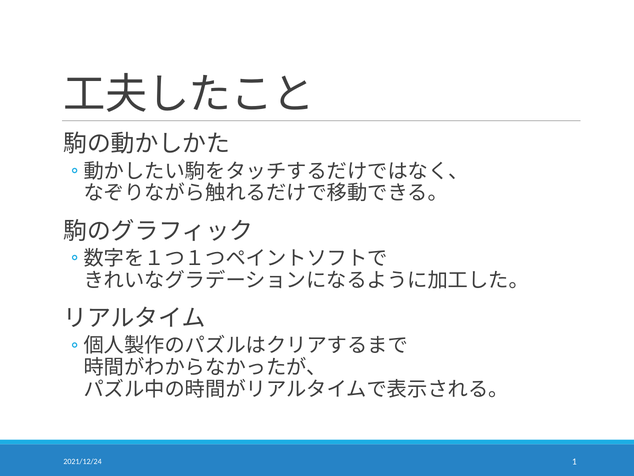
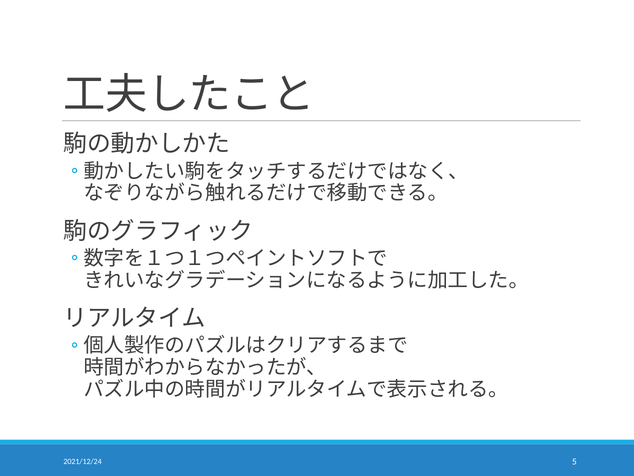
1: 1 -> 5
